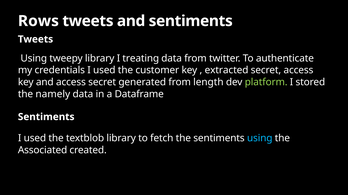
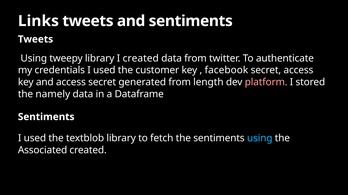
Rows: Rows -> Links
I treating: treating -> created
extracted: extracted -> facebook
platform colour: light green -> pink
